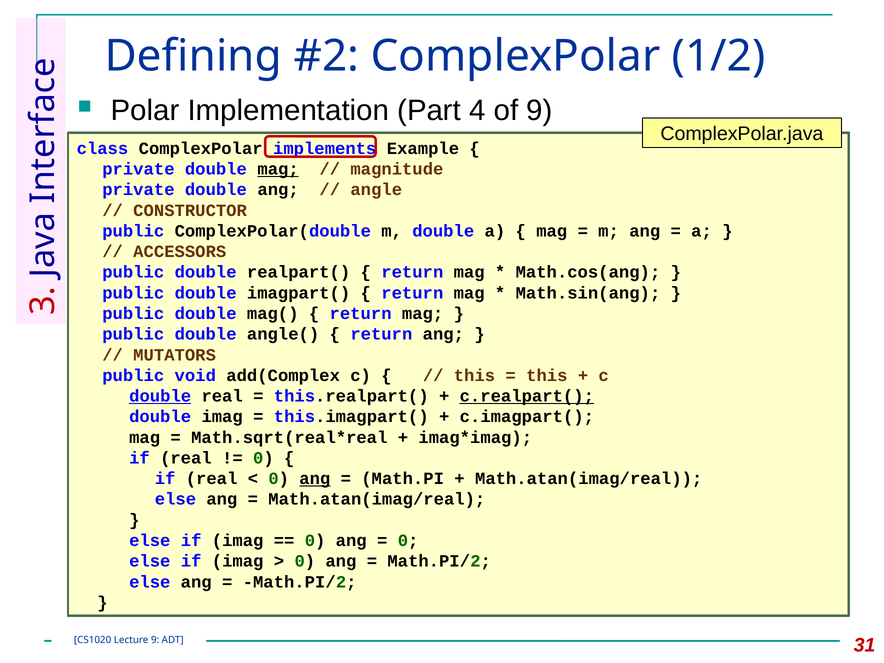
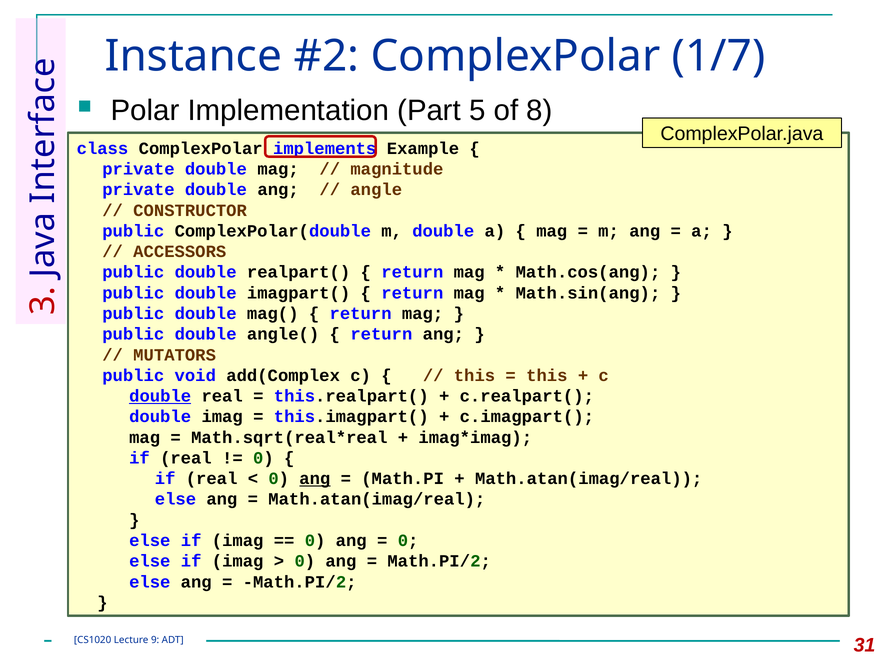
Defining: Defining -> Instance
1/2: 1/2 -> 1/7
4: 4 -> 5
of 9: 9 -> 8
mag at (278, 169) underline: present -> none
c.realpart( underline: present -> none
